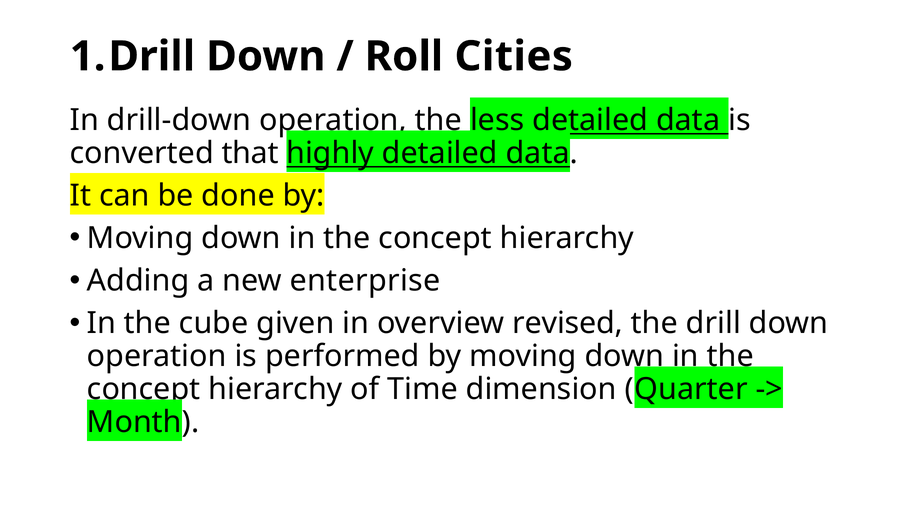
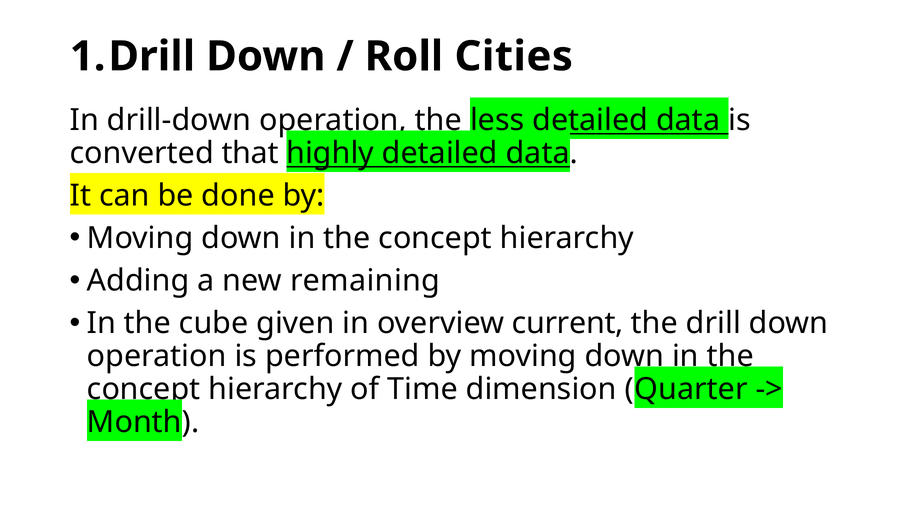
enterprise: enterprise -> remaining
revised: revised -> current
